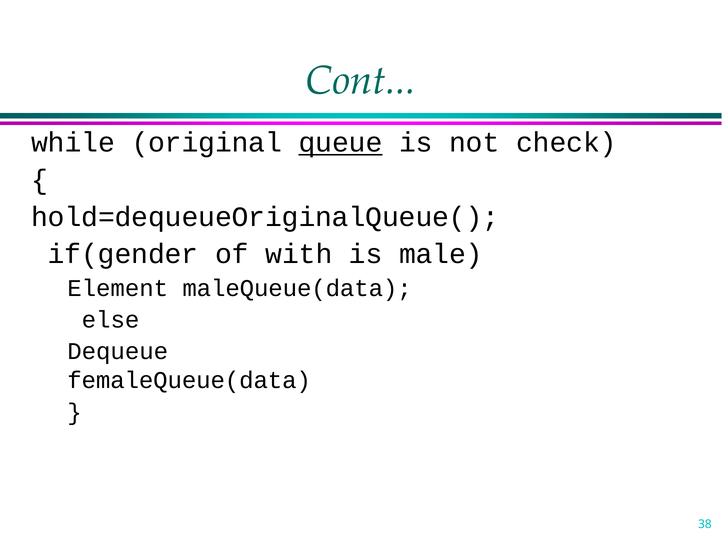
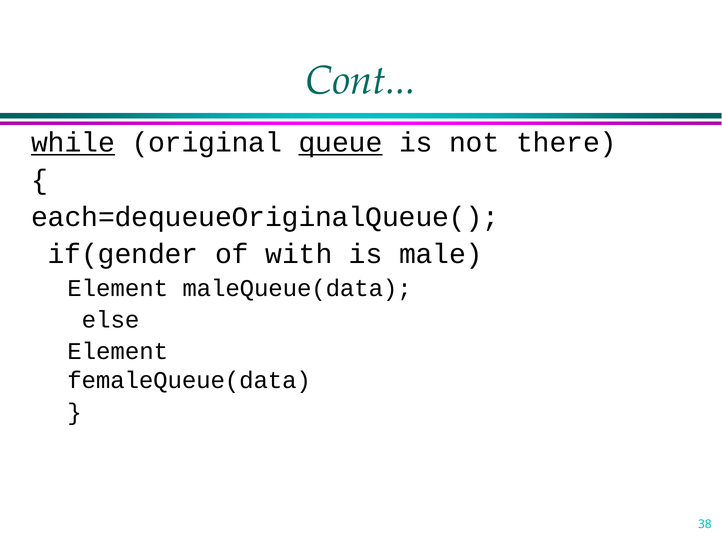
while underline: none -> present
check: check -> there
hold=dequeueOriginalQueue(: hold=dequeueOriginalQueue( -> each=dequeueOriginalQueue(
Dequeue at (118, 352): Dequeue -> Element
